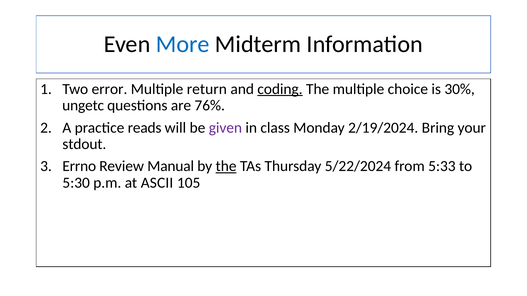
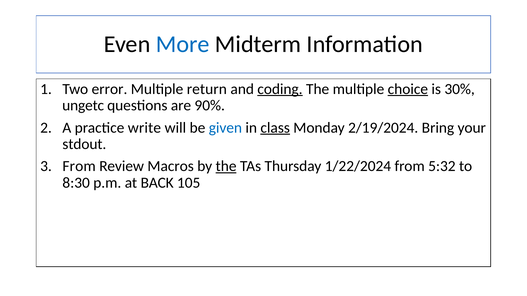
choice underline: none -> present
76%: 76% -> 90%
reads: reads -> write
given colour: purple -> blue
class underline: none -> present
Errno at (79, 167): Errno -> From
Manual: Manual -> Macros
5/22/2024: 5/22/2024 -> 1/22/2024
5:33: 5:33 -> 5:32
5:30: 5:30 -> 8:30
ASCII: ASCII -> BACK
